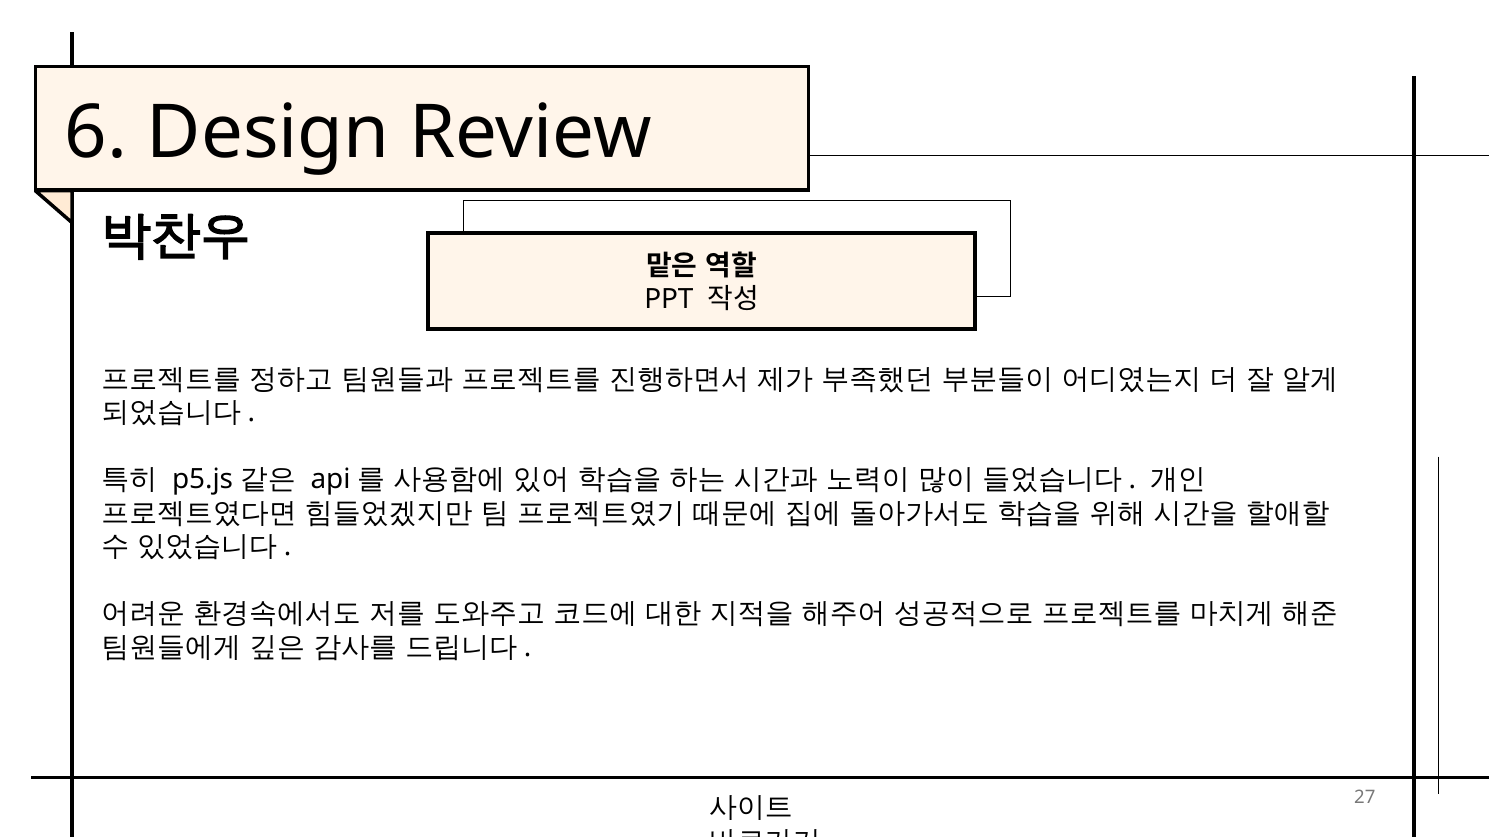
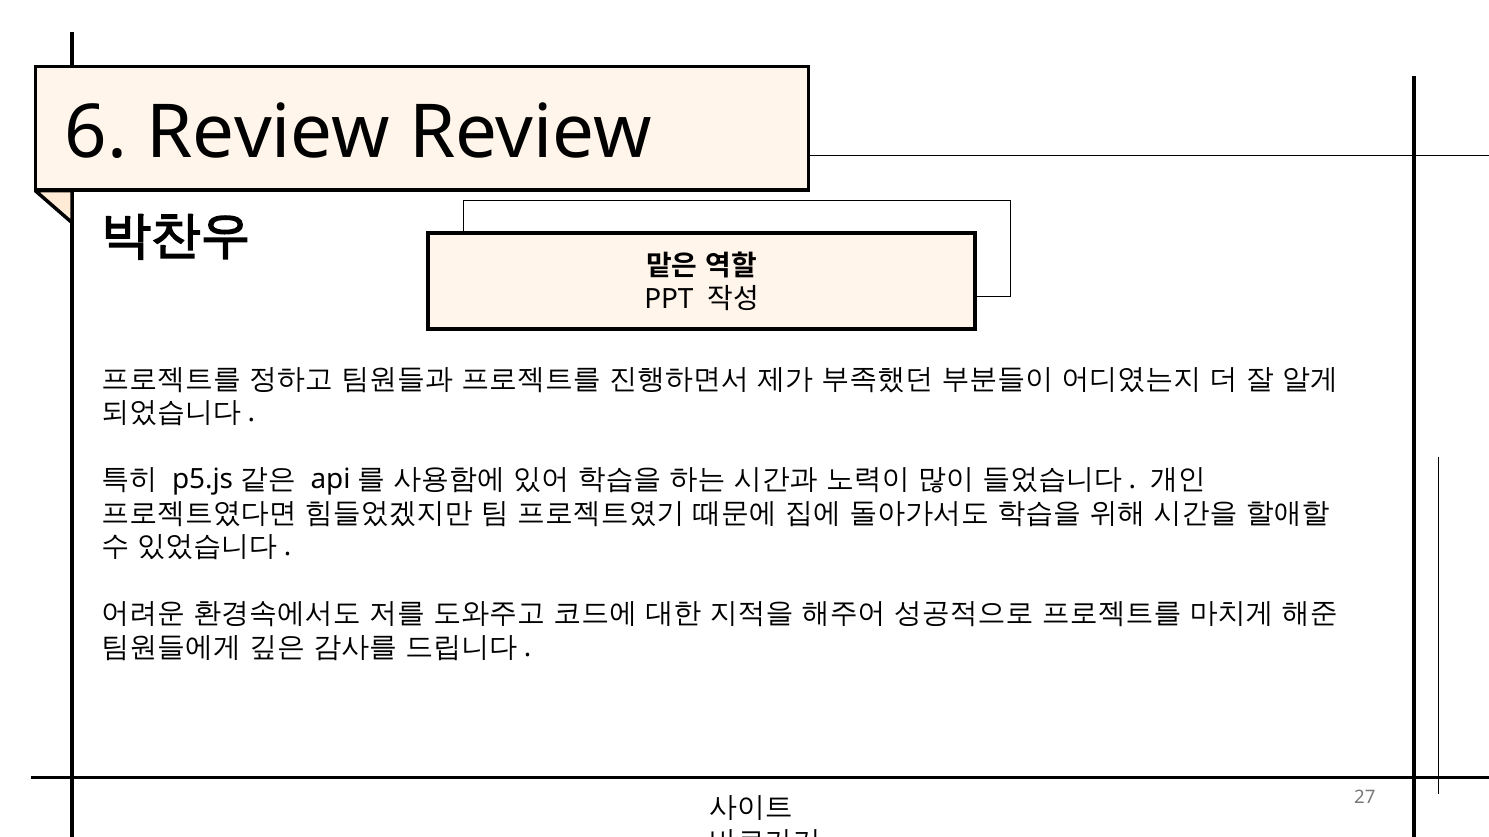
6 Design: Design -> Review
